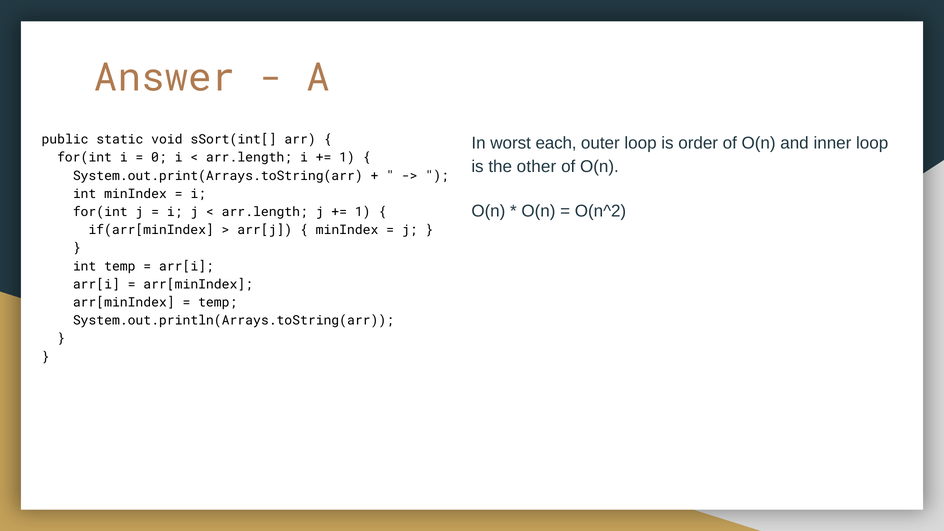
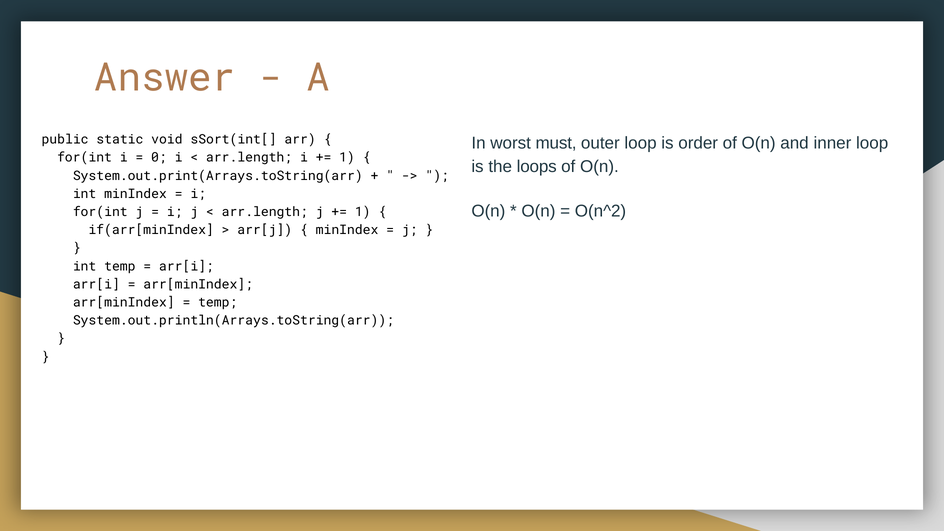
each: each -> must
other: other -> loops
